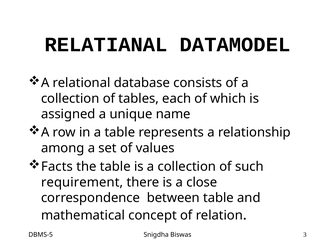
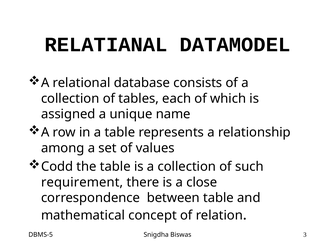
Facts: Facts -> Codd
